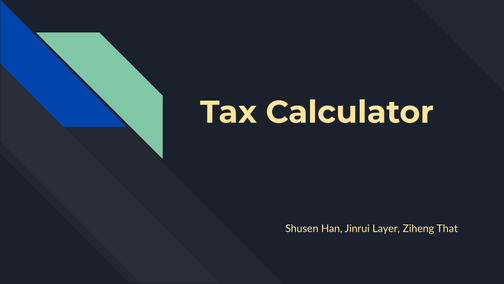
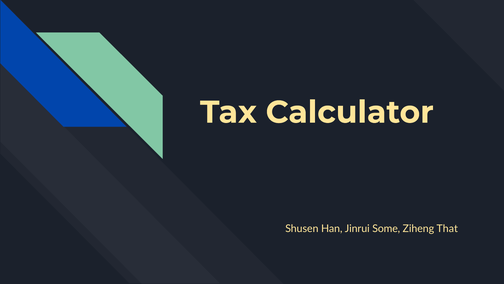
Layer: Layer -> Some
